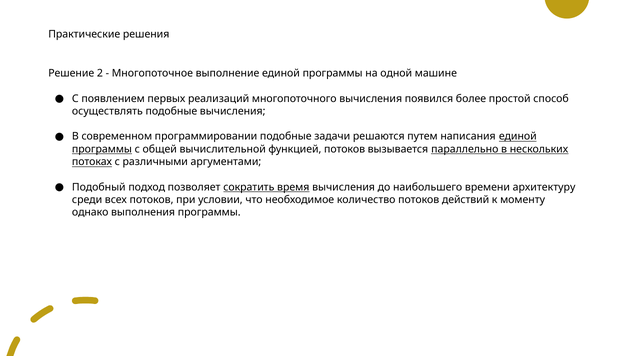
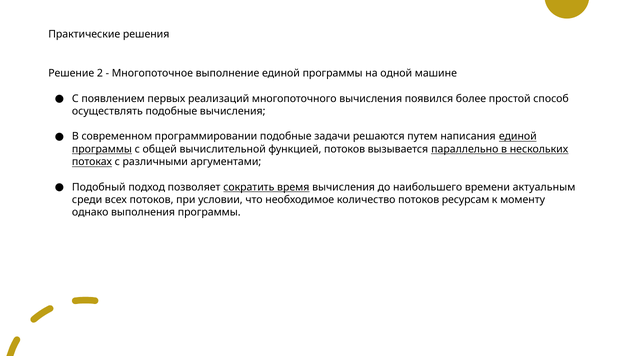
архитектуру: архитектуру -> актуальным
действий: действий -> ресурсам
